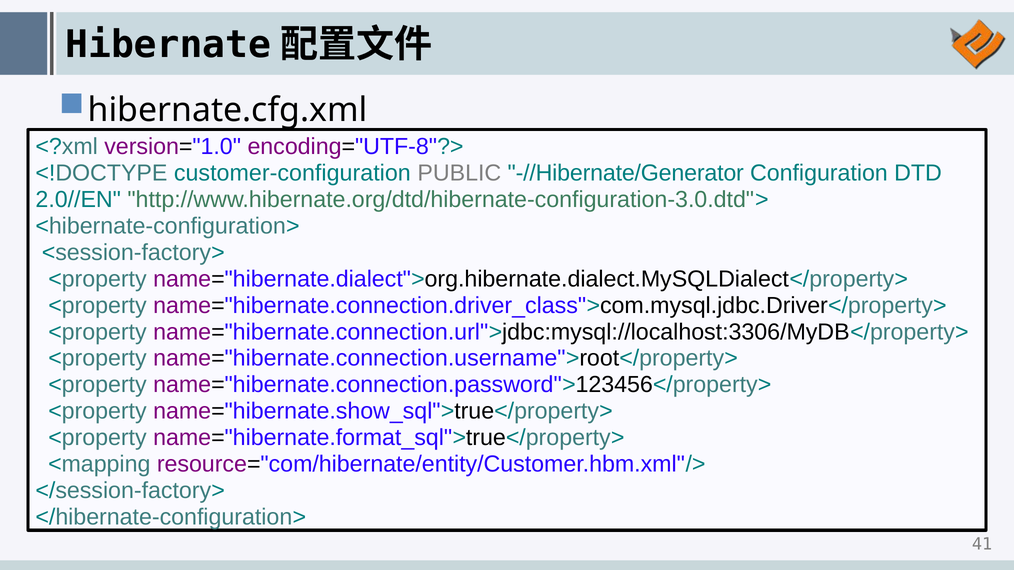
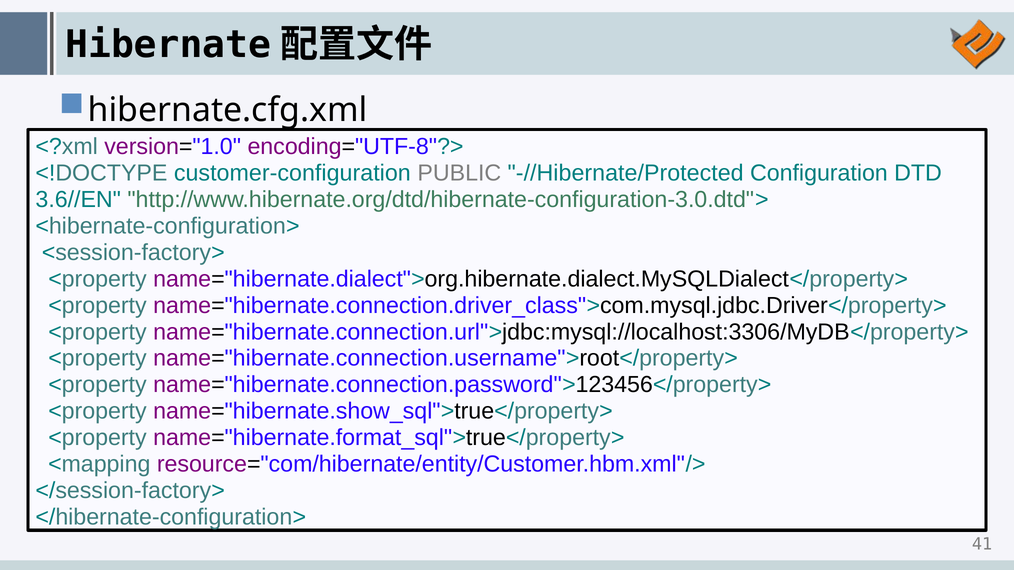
-//Hibernate/Generator: -//Hibernate/Generator -> -//Hibernate/Protected
2.0//EN: 2.0//EN -> 3.6//EN
